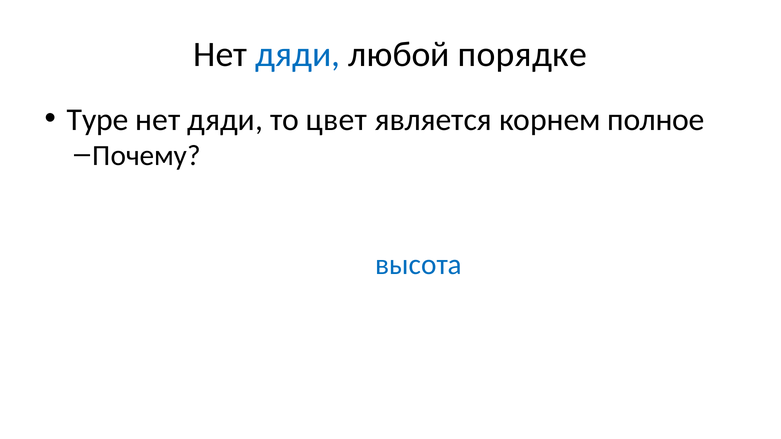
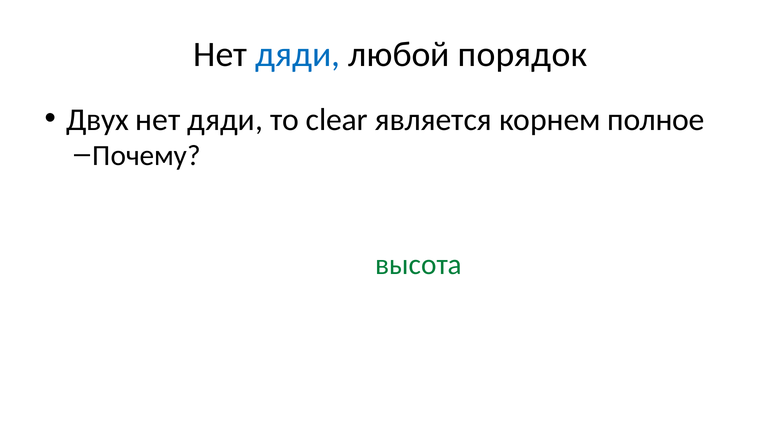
порядке: порядке -> порядок
Type: Type -> Двух
то цвет: цвет -> clear
высота colour: blue -> green
